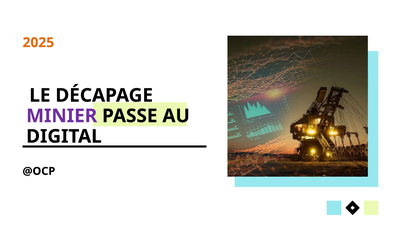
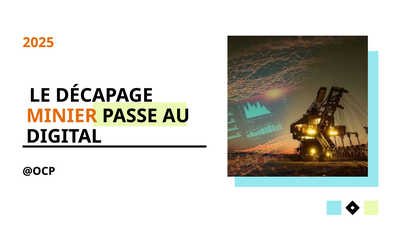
MINIER colour: purple -> orange
